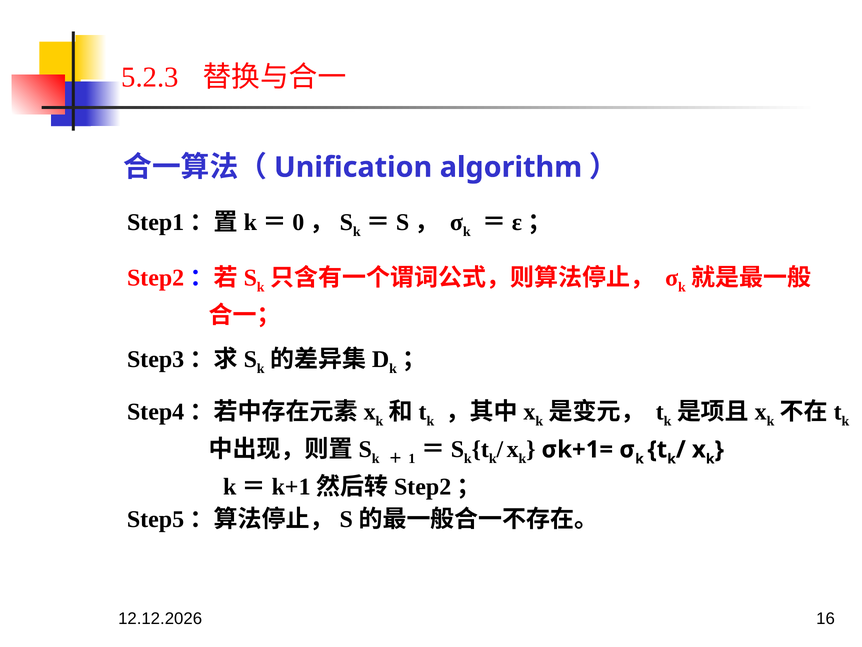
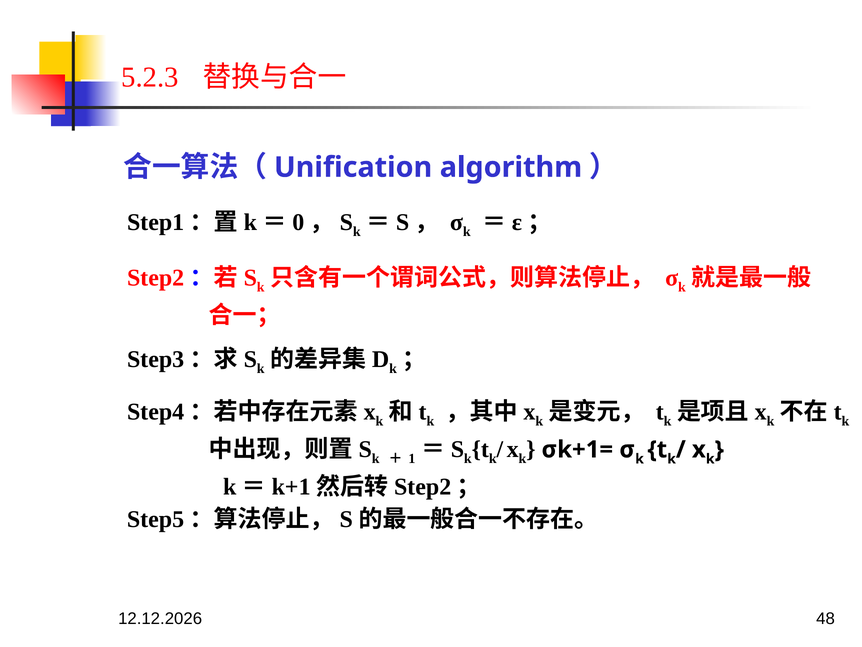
16: 16 -> 48
